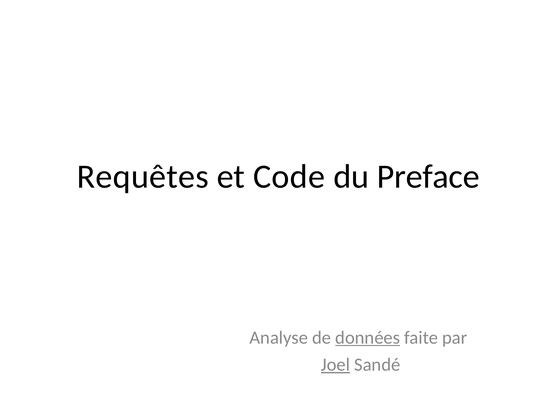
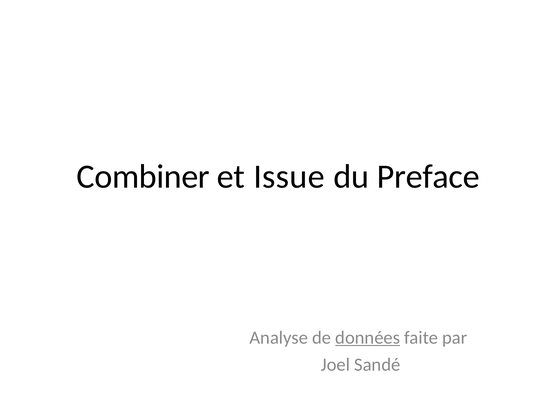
Requêtes: Requêtes -> Combiner
Code: Code -> Issue
Joel underline: present -> none
